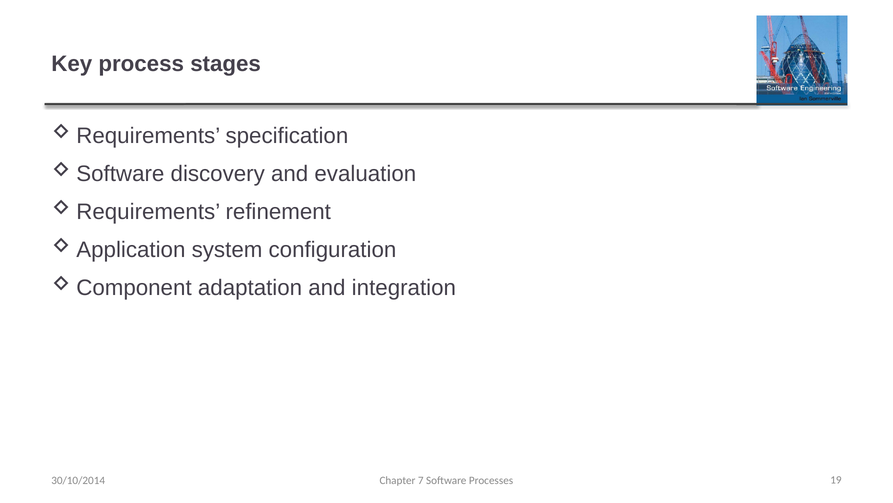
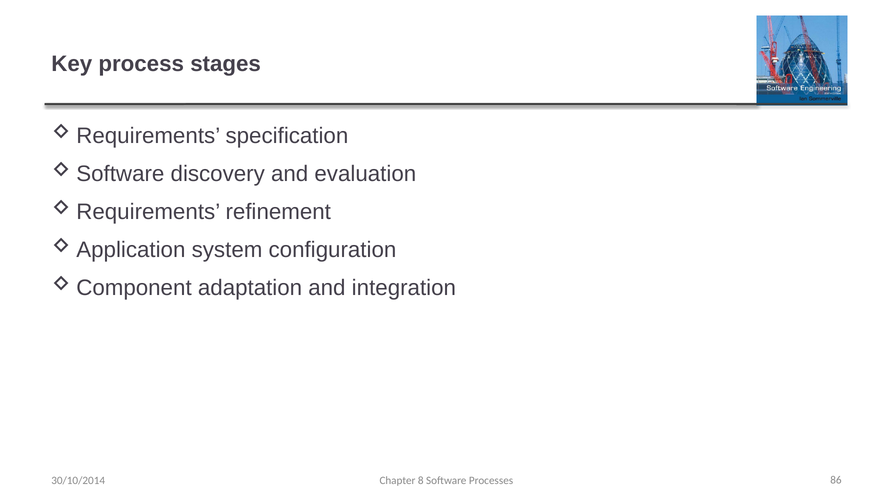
7: 7 -> 8
19: 19 -> 86
